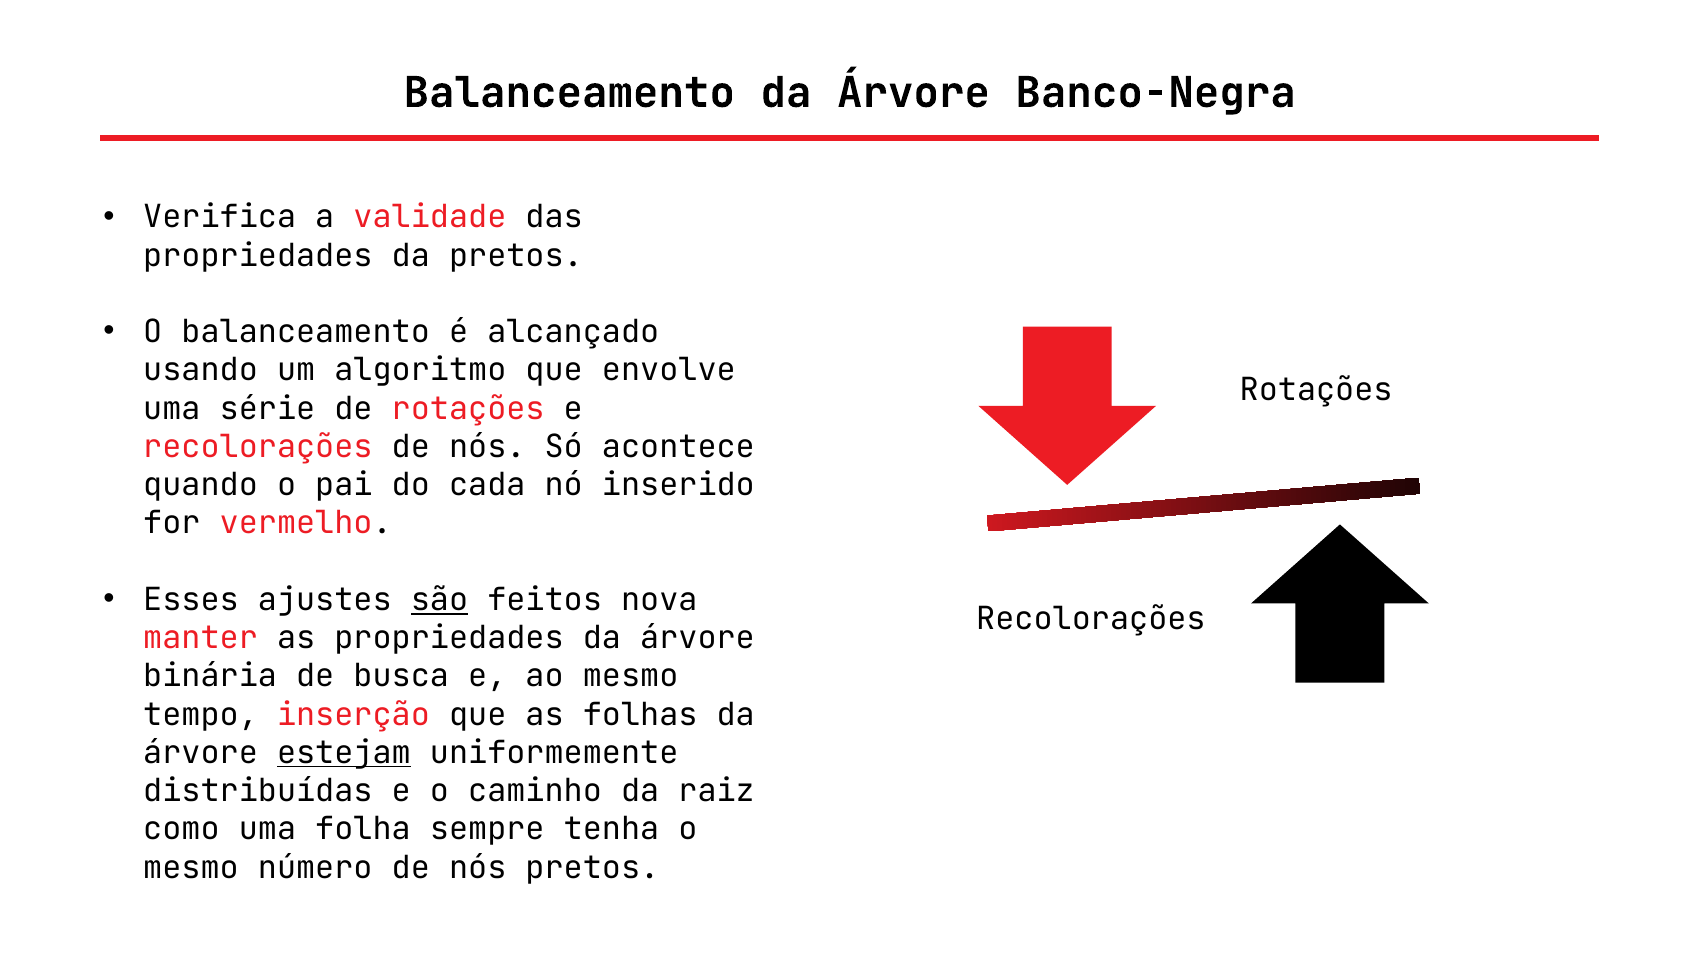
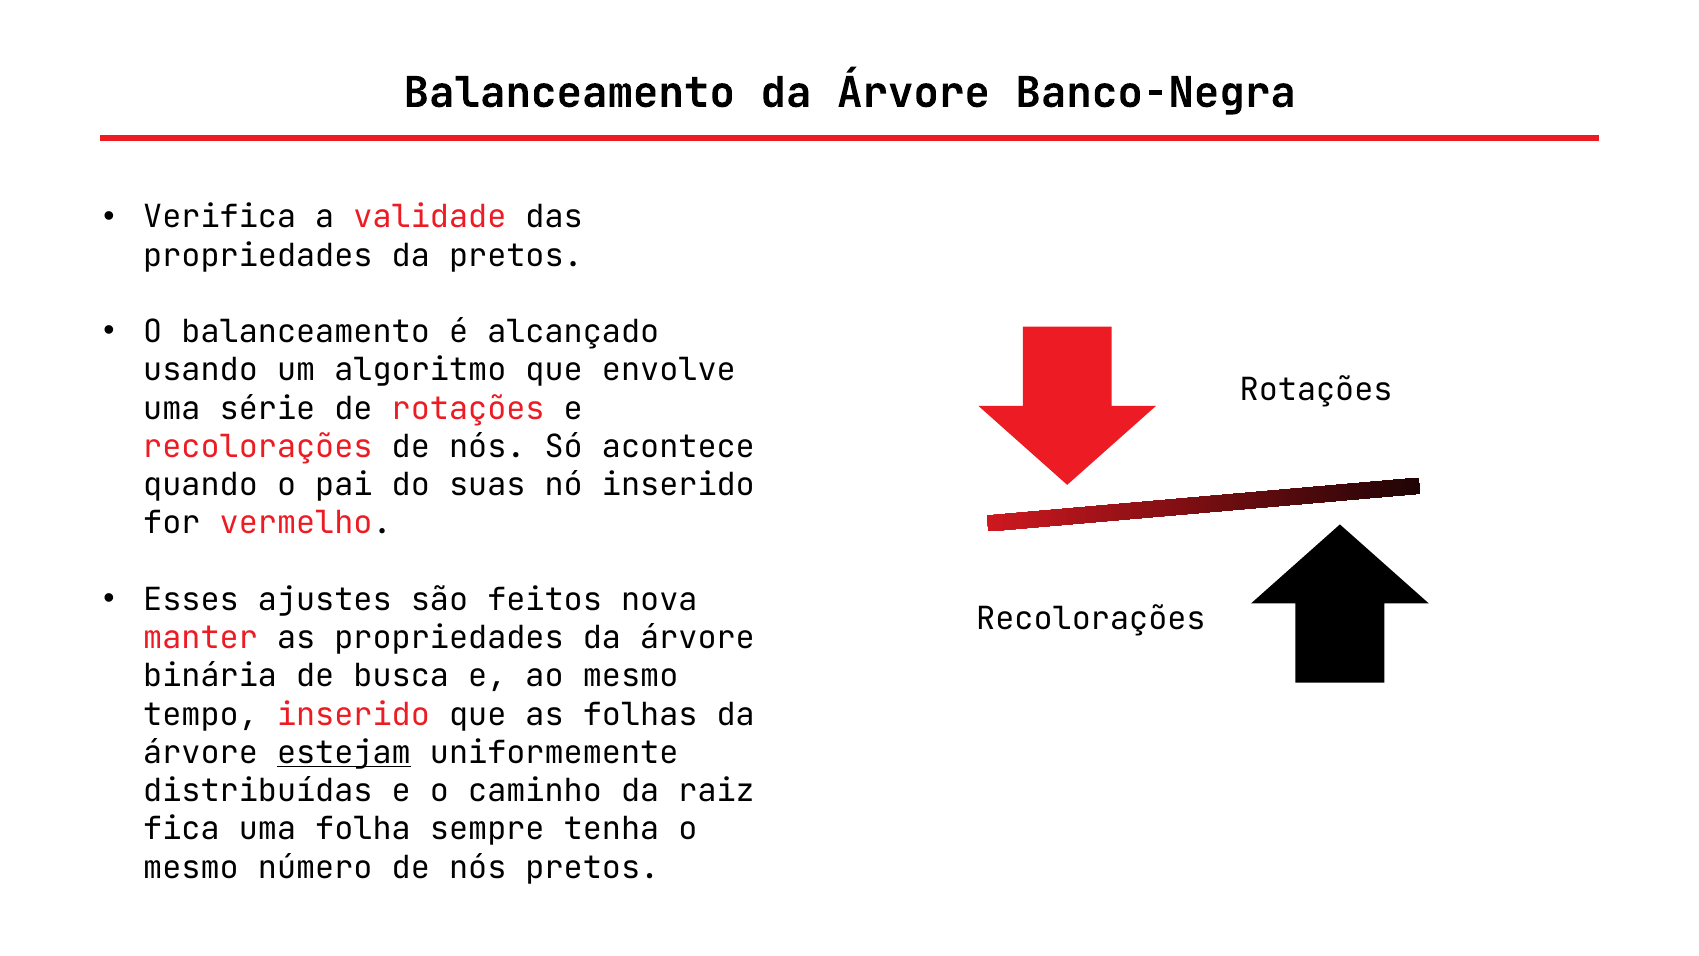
cada: cada -> suas
são underline: present -> none
tempo inserção: inserção -> inserido
como: como -> fica
